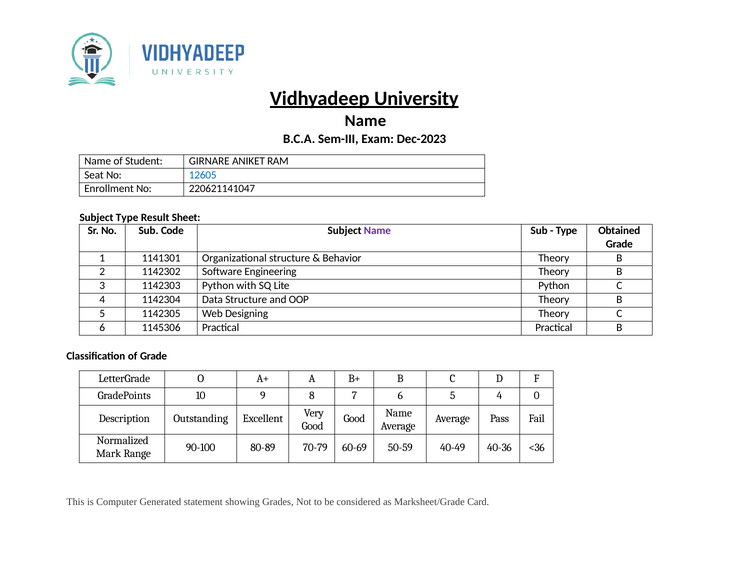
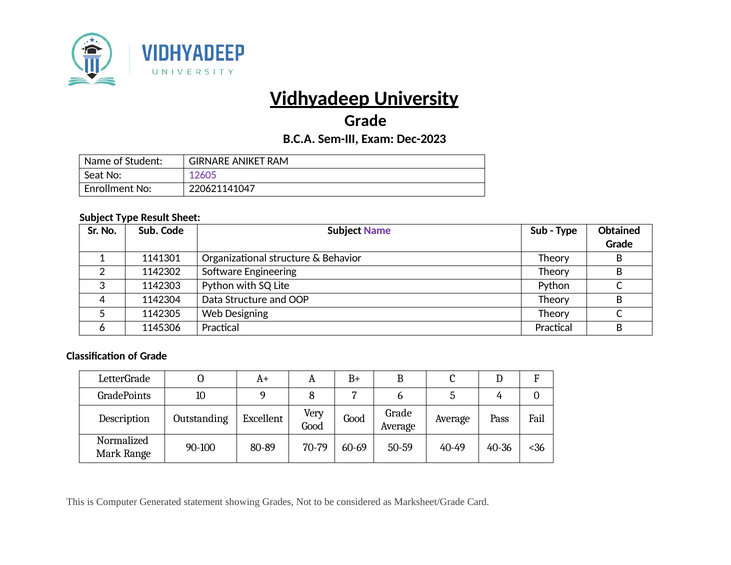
Name at (365, 121): Name -> Grade
12605 colour: blue -> purple
Name at (399, 413): Name -> Grade
